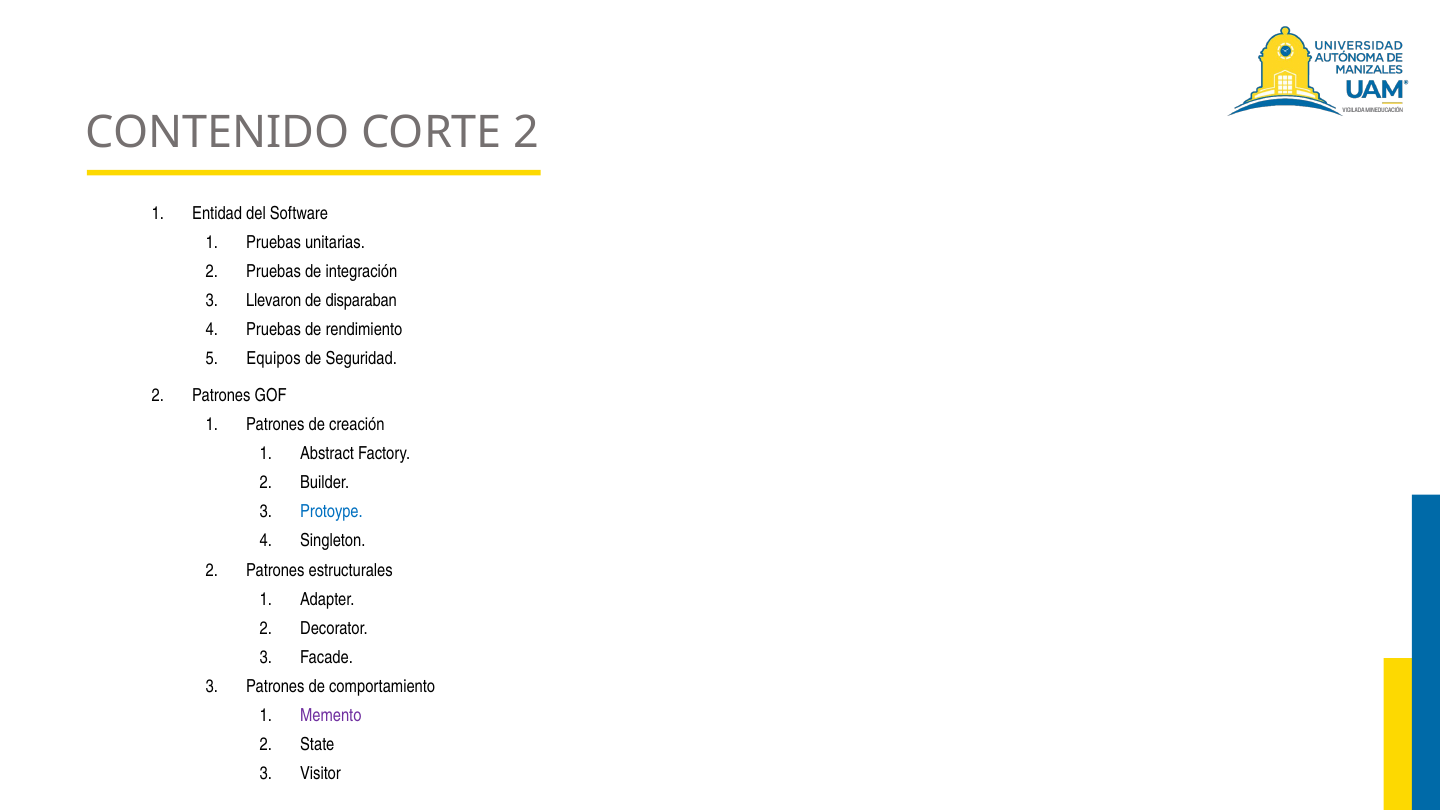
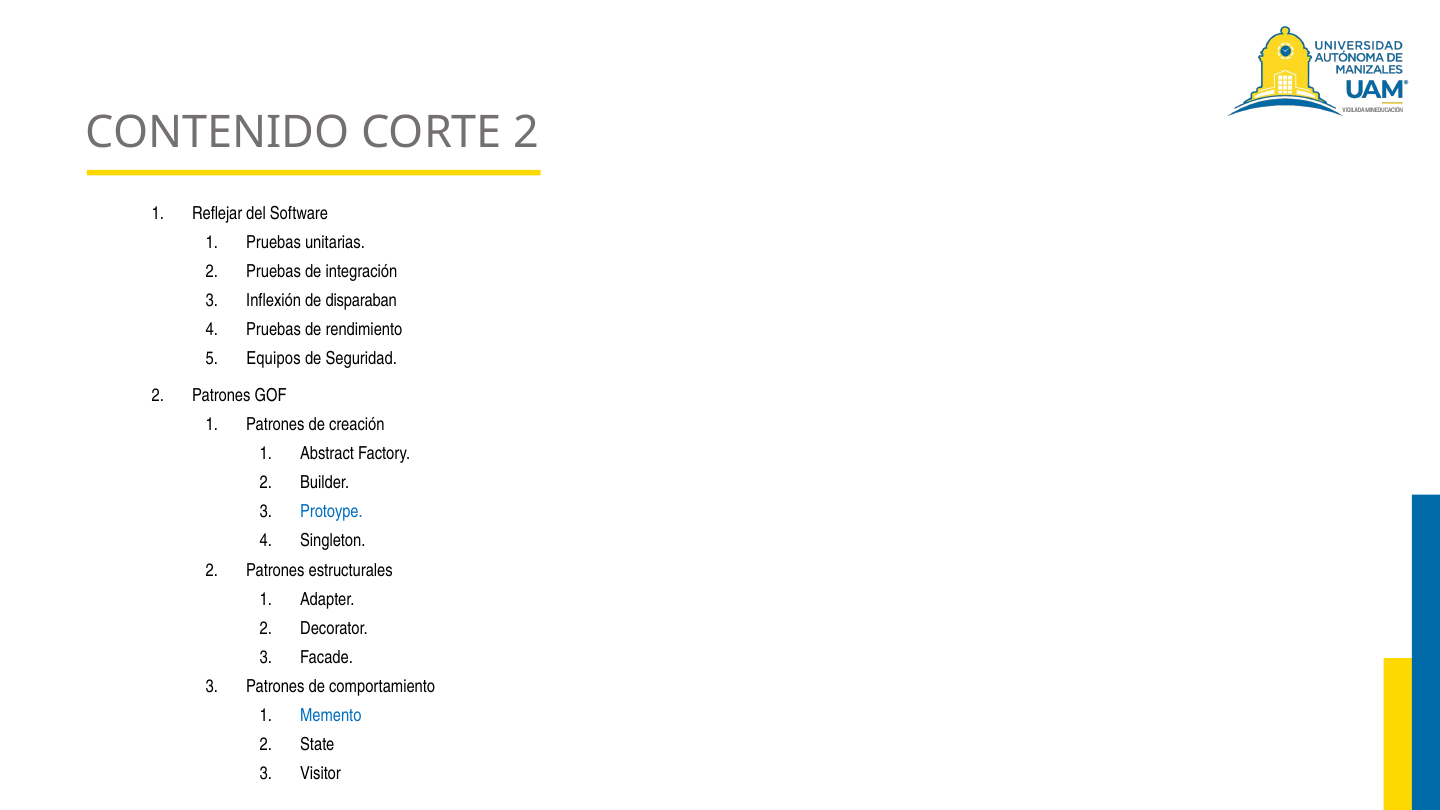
Entidad: Entidad -> Reflejar
Llevaron: Llevaron -> Inflexión
Memento colour: purple -> blue
